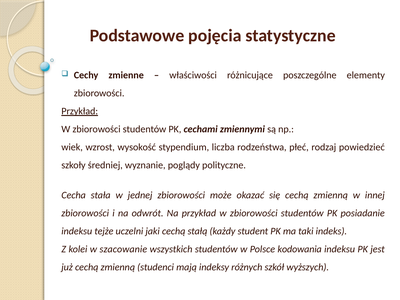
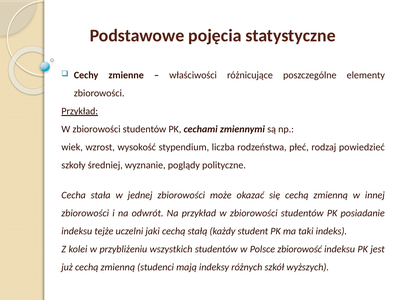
szacowanie: szacowanie -> przybliżeniu
kodowania: kodowania -> zbiorowość
